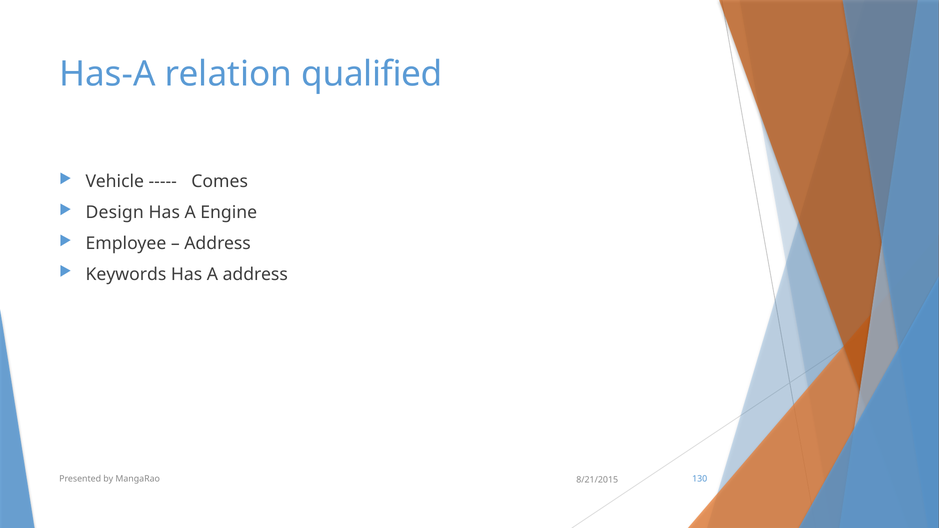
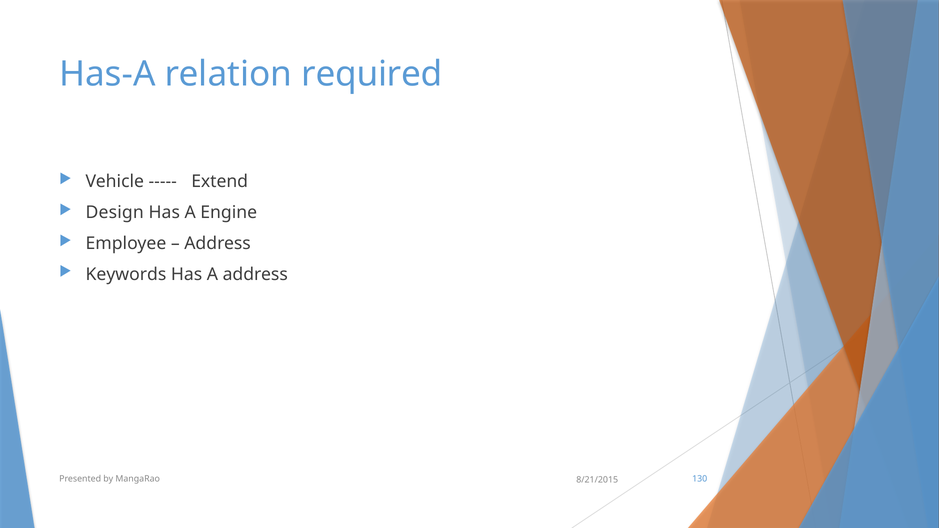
qualified: qualified -> required
Comes: Comes -> Extend
